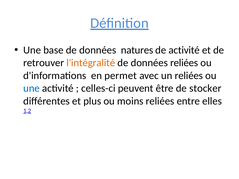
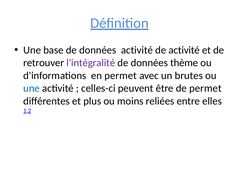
données natures: natures -> activité
l'intégralité colour: orange -> purple
données reliées: reliées -> thème
un reliées: reliées -> brutes
de stocker: stocker -> permet
